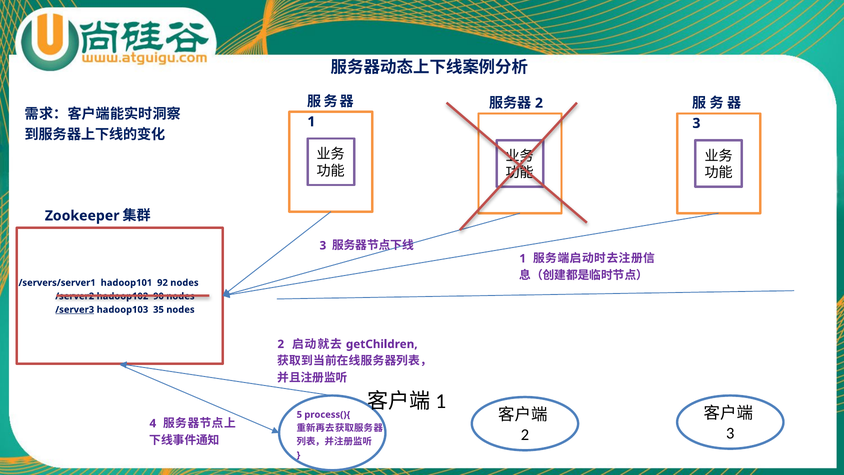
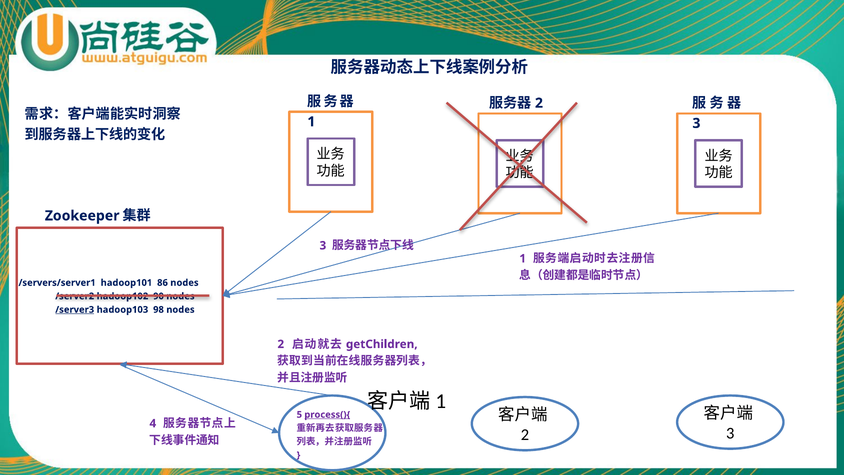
92: 92 -> 86
35: 35 -> 98
process(){ underline: none -> present
